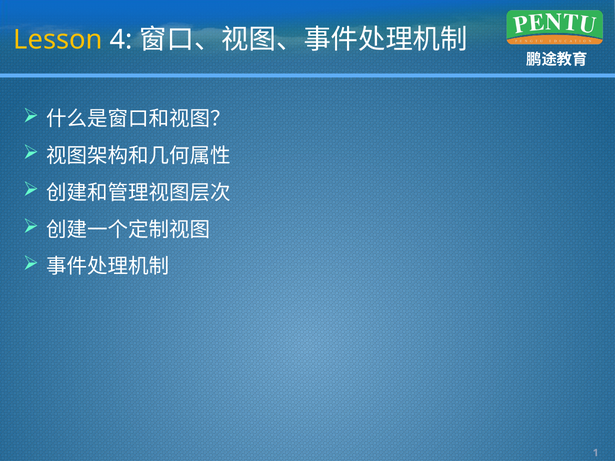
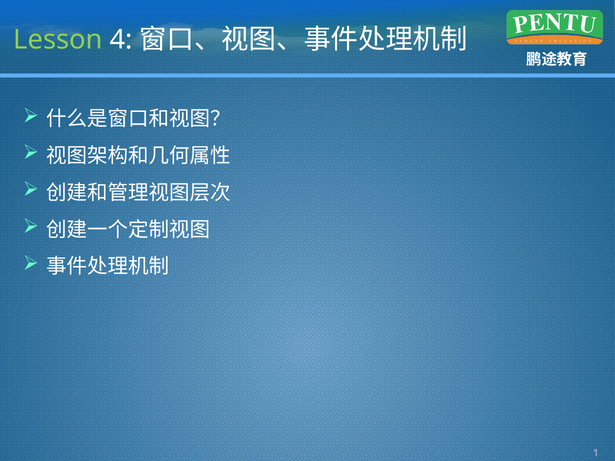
Lesson colour: yellow -> light green
